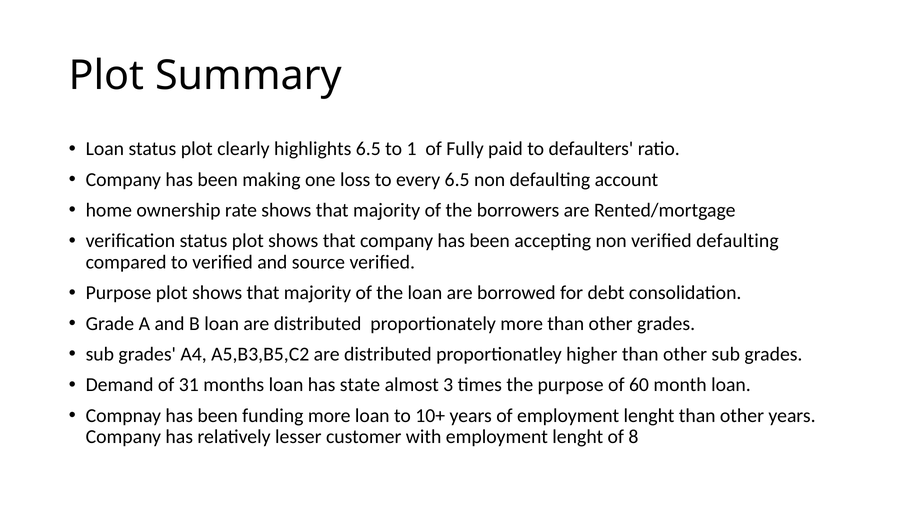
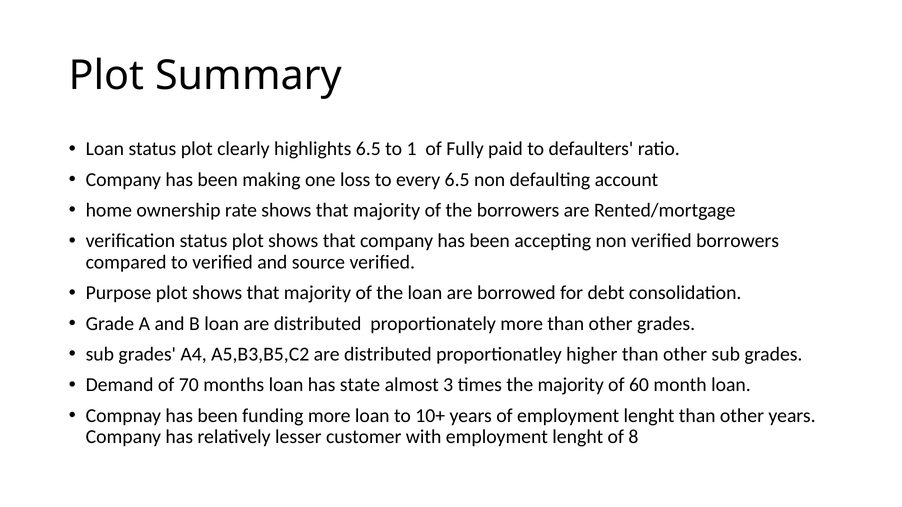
verified defaulting: defaulting -> borrowers
31: 31 -> 70
the purpose: purpose -> majority
